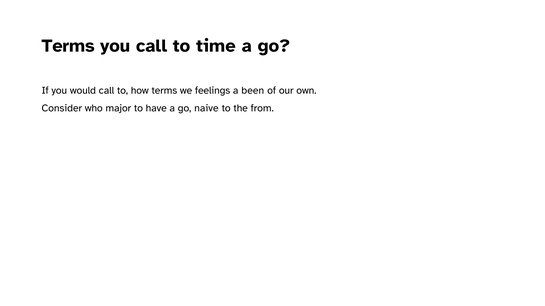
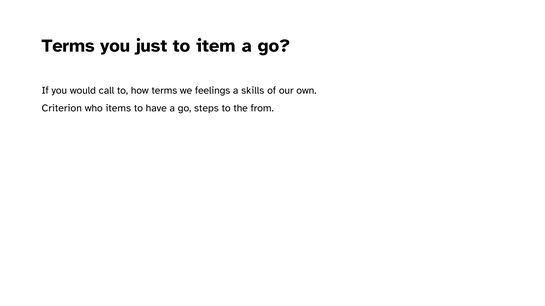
you call: call -> just
time: time -> item
been: been -> skills
Consider: Consider -> Criterion
major: major -> items
naive: naive -> steps
